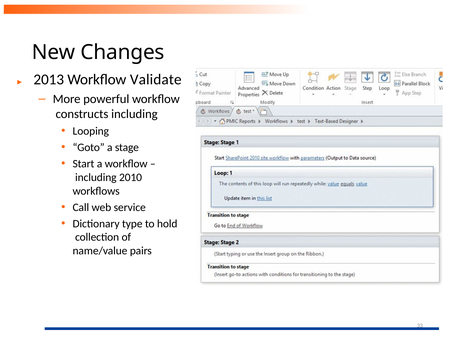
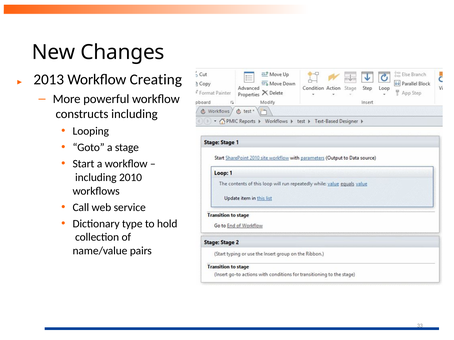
Validate: Validate -> Creating
